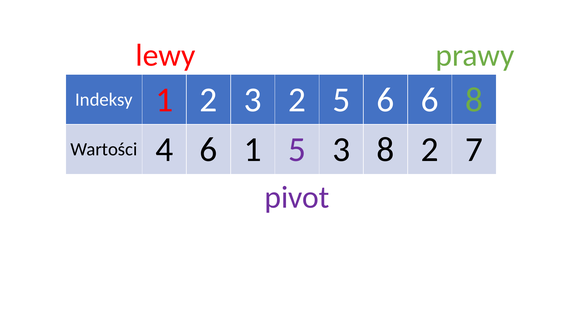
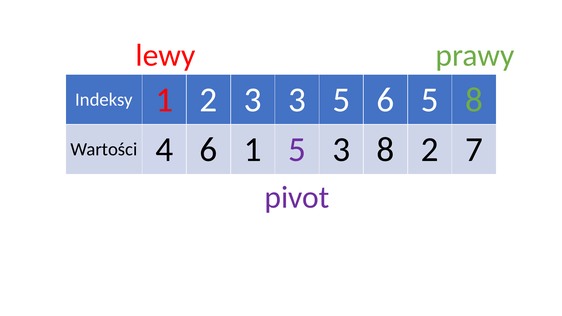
3 2: 2 -> 3
6 6: 6 -> 5
